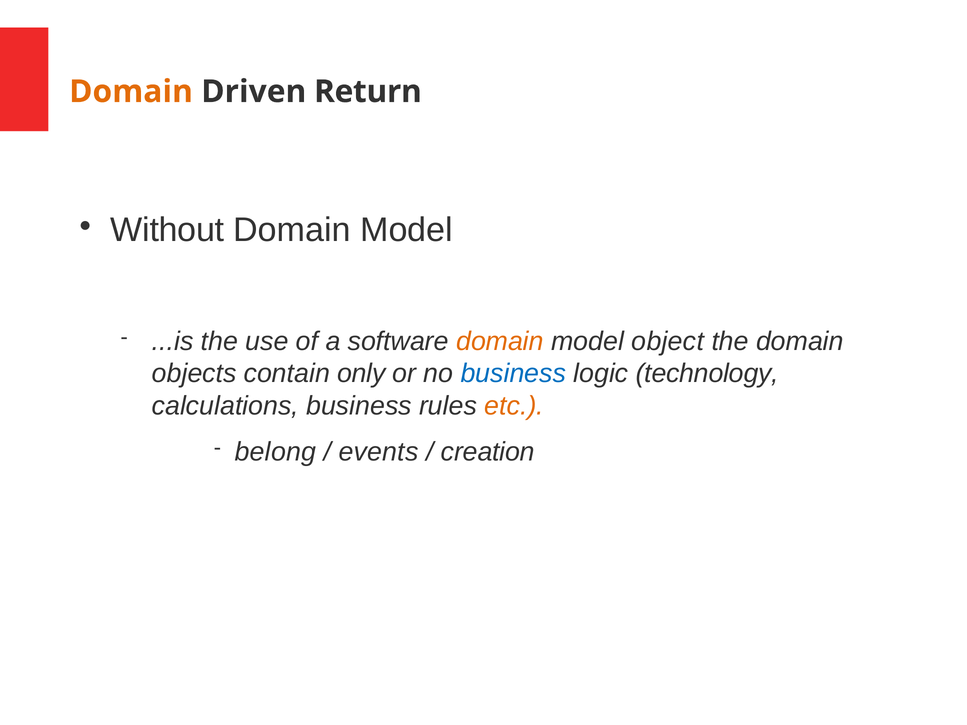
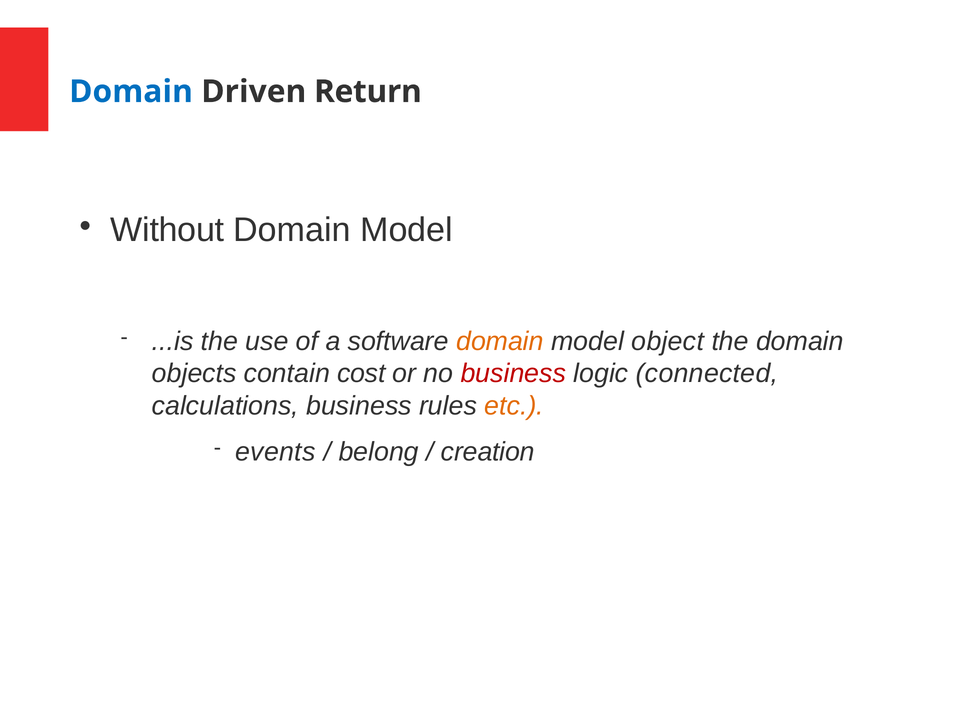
Domain at (131, 92) colour: orange -> blue
only: only -> cost
business at (513, 374) colour: blue -> red
technology: technology -> connected
belong: belong -> events
events: events -> belong
